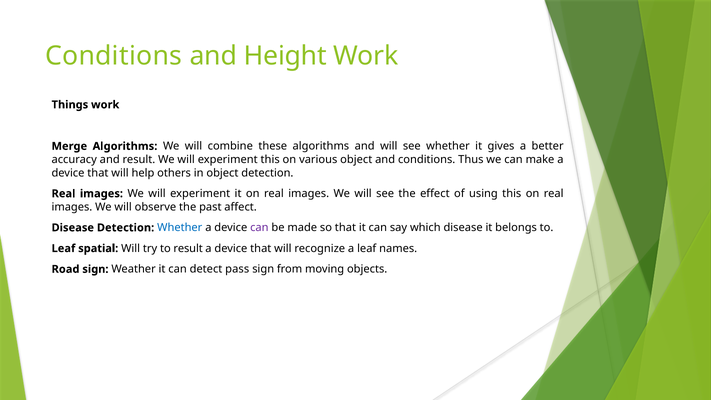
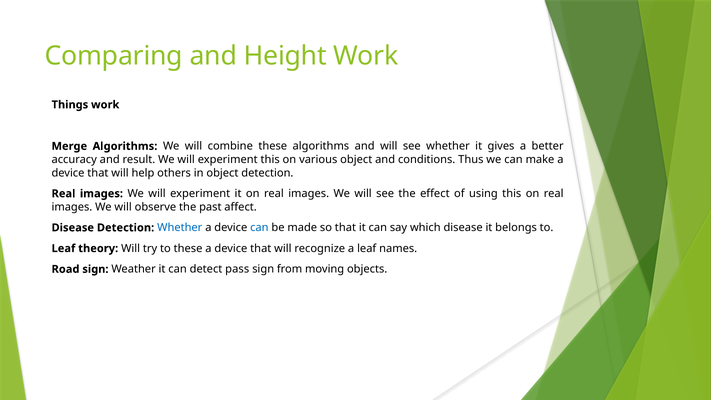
Conditions at (114, 56): Conditions -> Comparing
can at (259, 228) colour: purple -> blue
spatial: spatial -> theory
to result: result -> these
